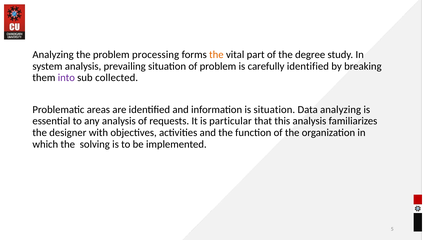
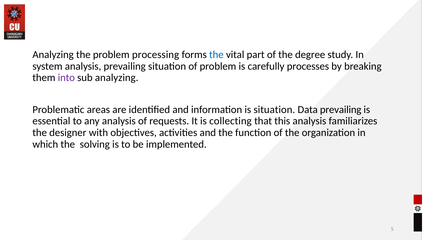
the at (216, 55) colour: orange -> blue
carefully identified: identified -> processes
sub collected: collected -> analyzing
Data analyzing: analyzing -> prevailing
particular: particular -> collecting
